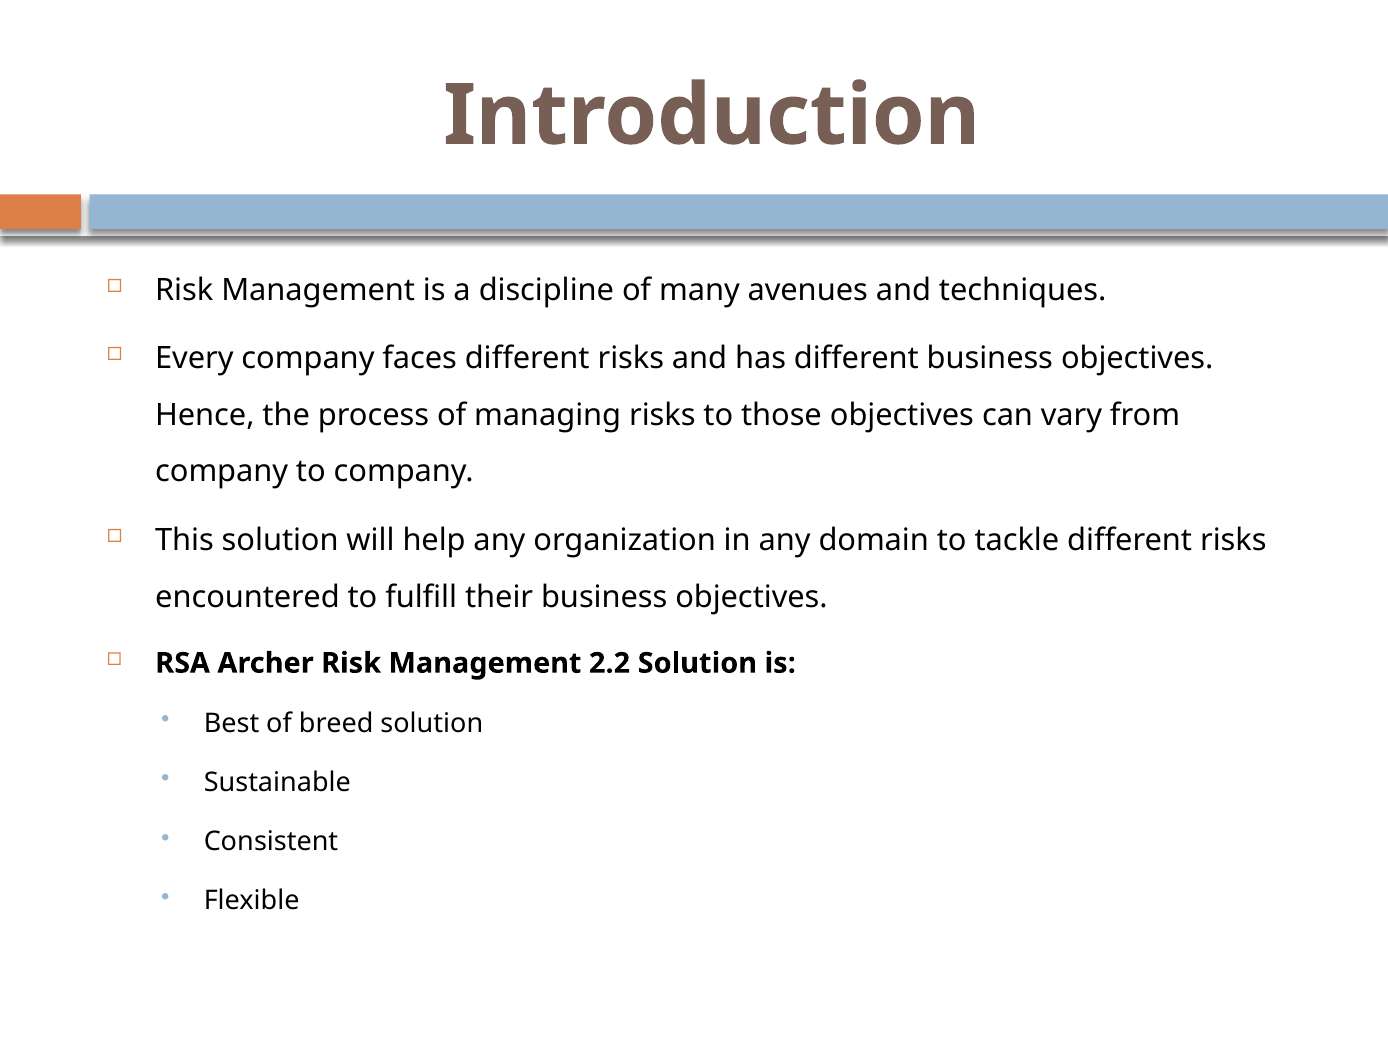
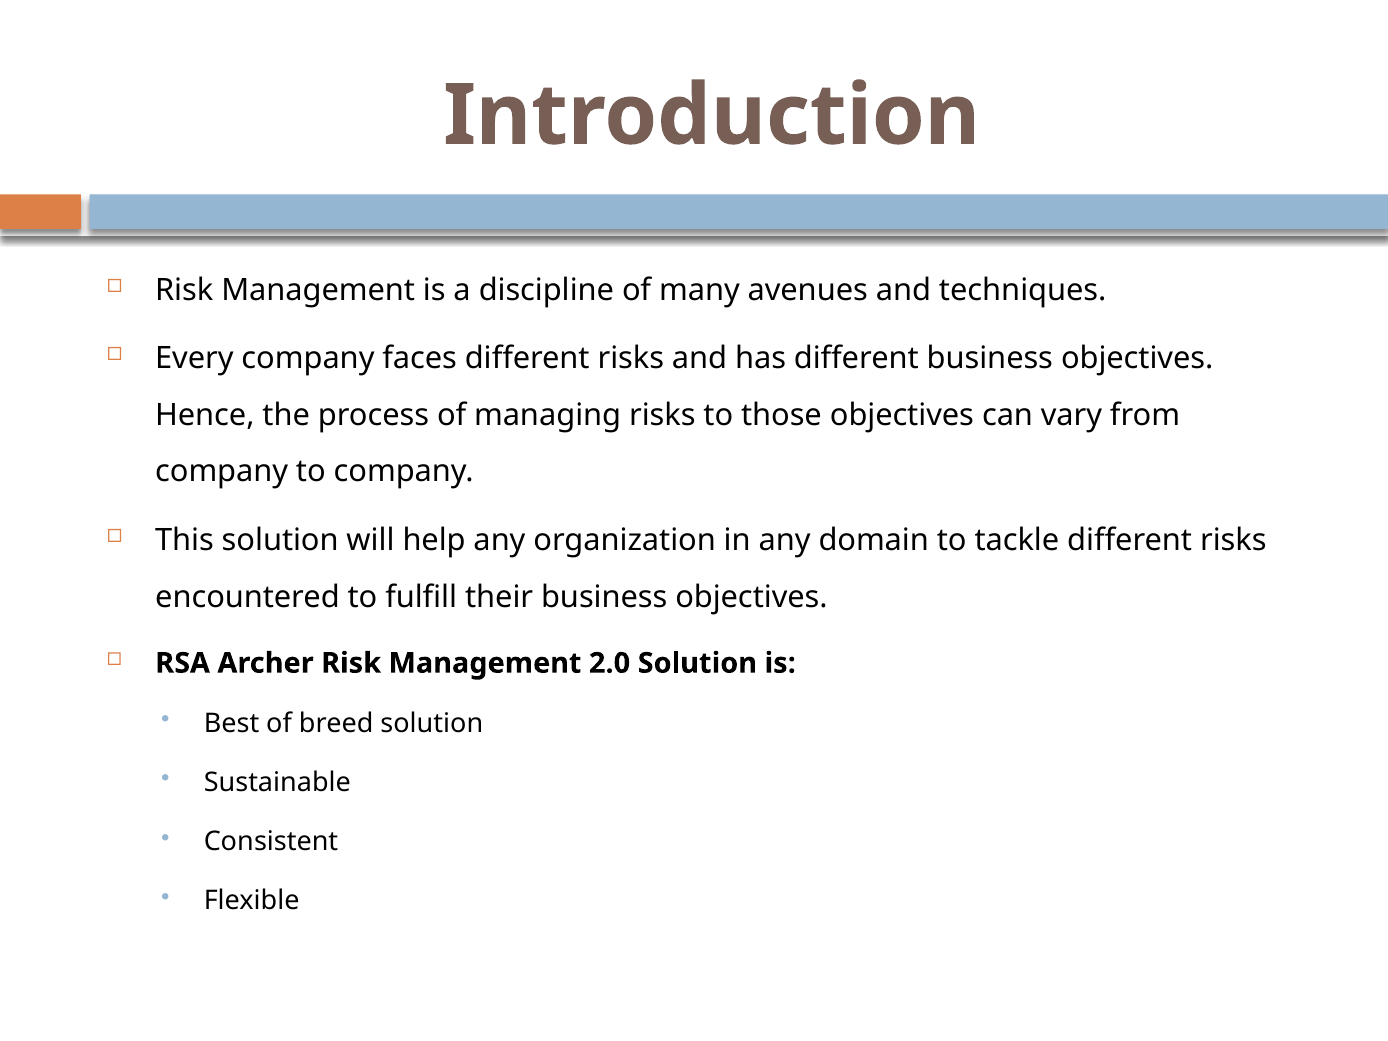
2.2: 2.2 -> 2.0
